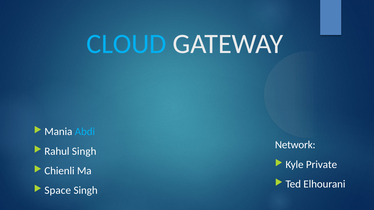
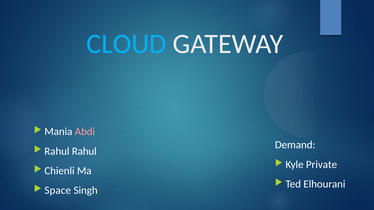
Abdi colour: light blue -> pink
Network: Network -> Demand
Rahul Singh: Singh -> Rahul
